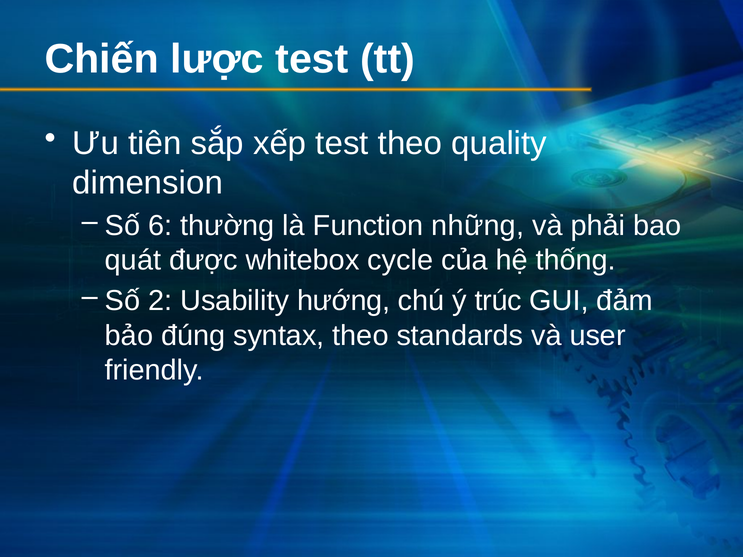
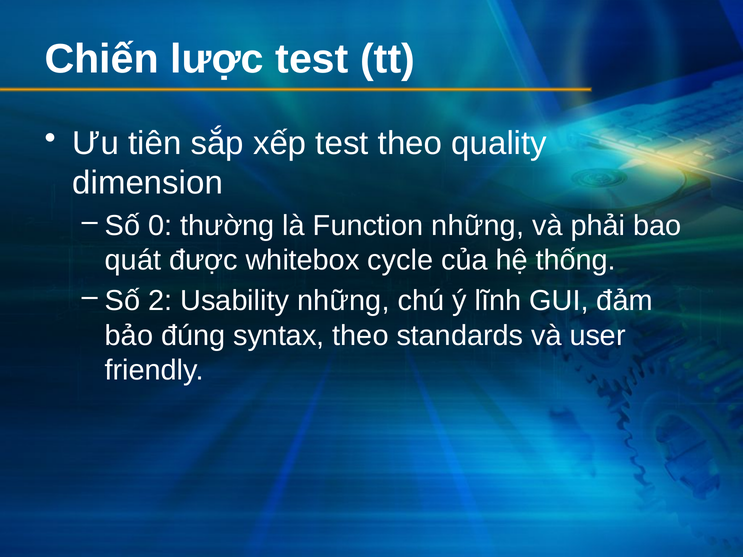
6: 6 -> 0
Usability hướng: hướng -> những
trúc: trúc -> lĩnh
